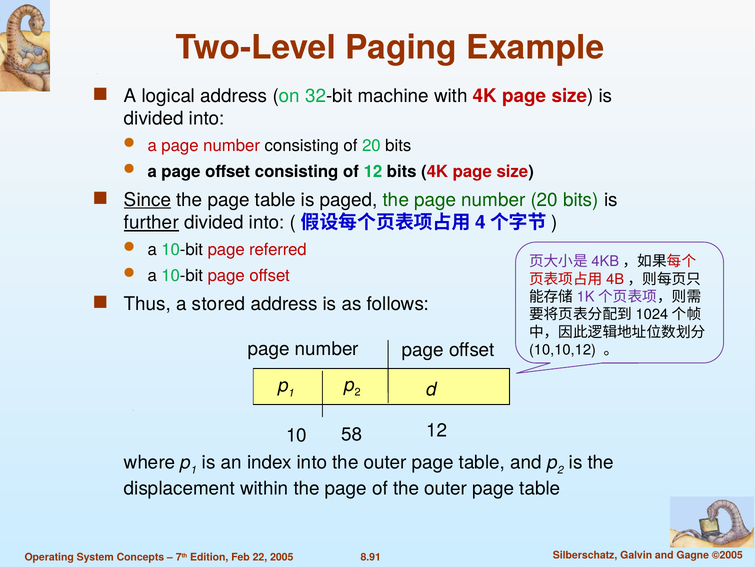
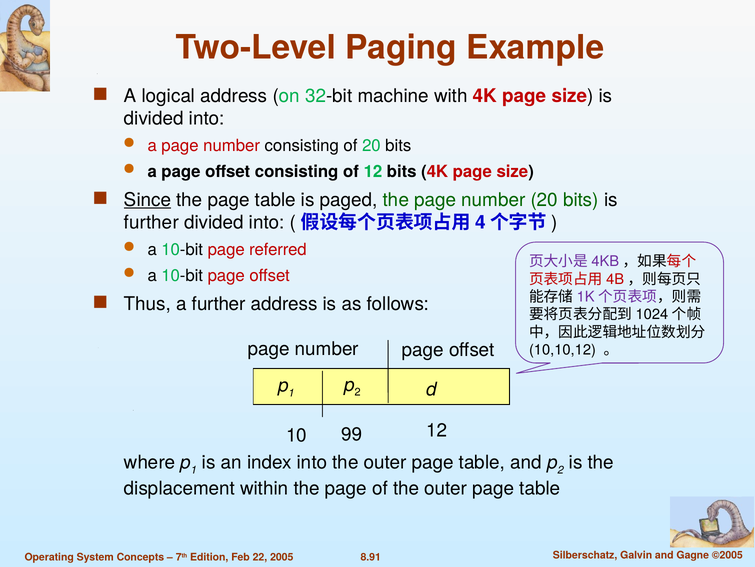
further at (151, 222) underline: present -> none
a stored: stored -> further
58: 58 -> 99
